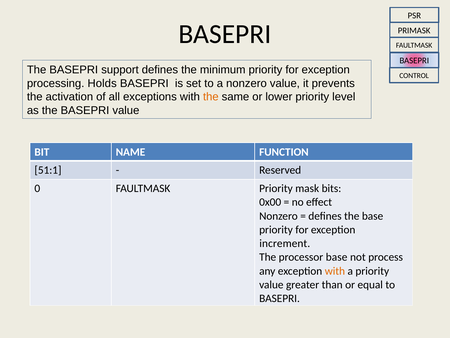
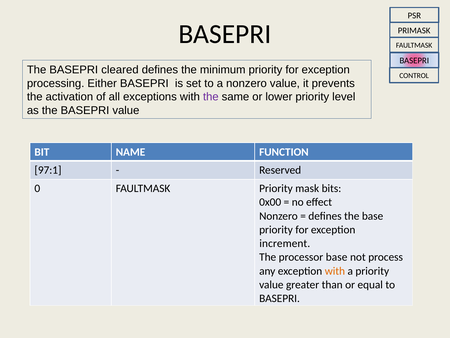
support: support -> cleared
Holds: Holds -> Either
the at (211, 97) colour: orange -> purple
51:1: 51:1 -> 97:1
